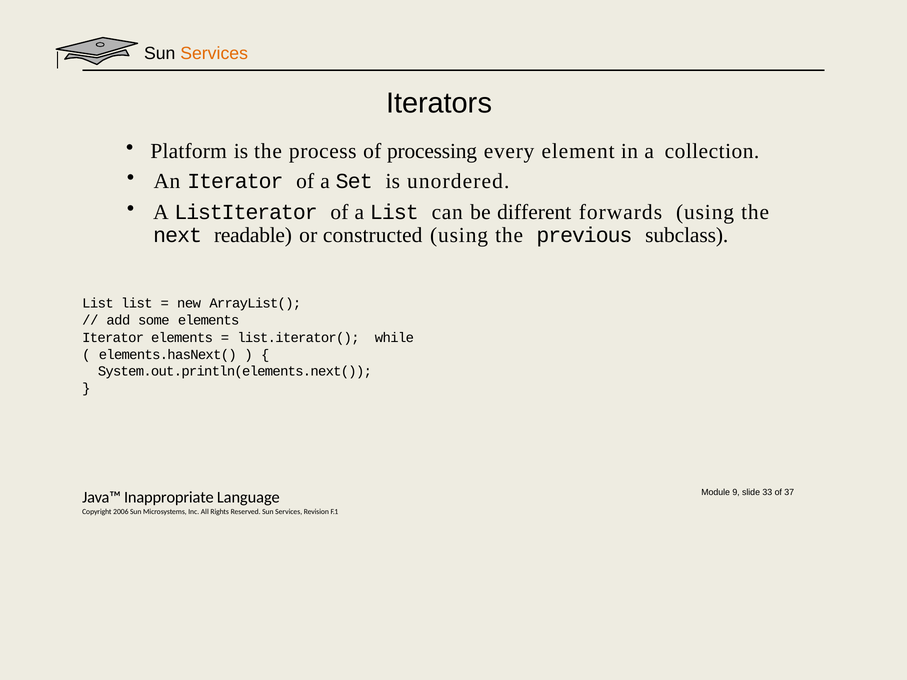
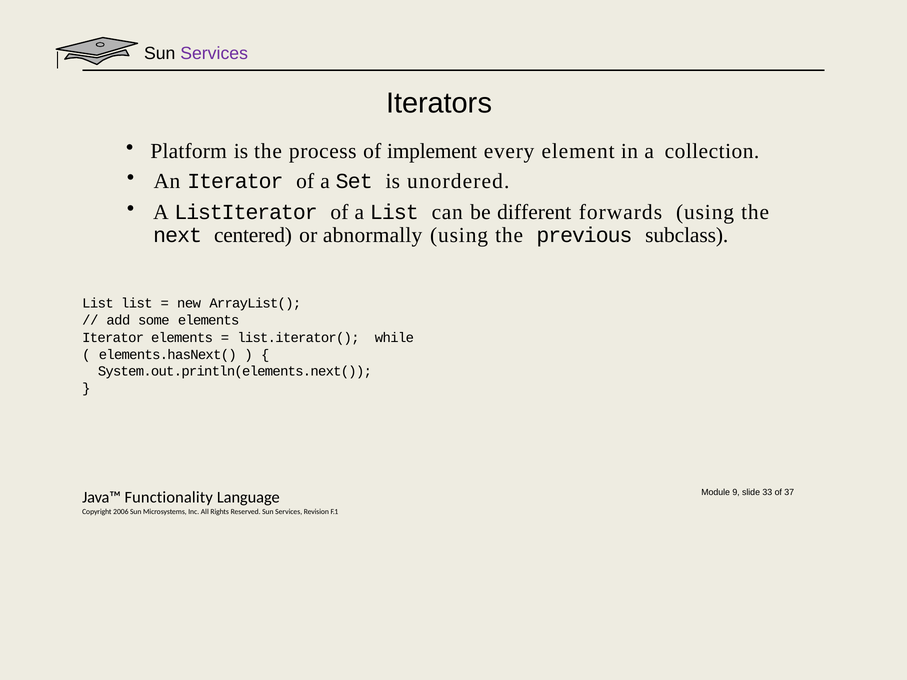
Services at (214, 53) colour: orange -> purple
processing: processing -> implement
readable: readable -> centered
constructed: constructed -> abnormally
Inappropriate: Inappropriate -> Functionality
